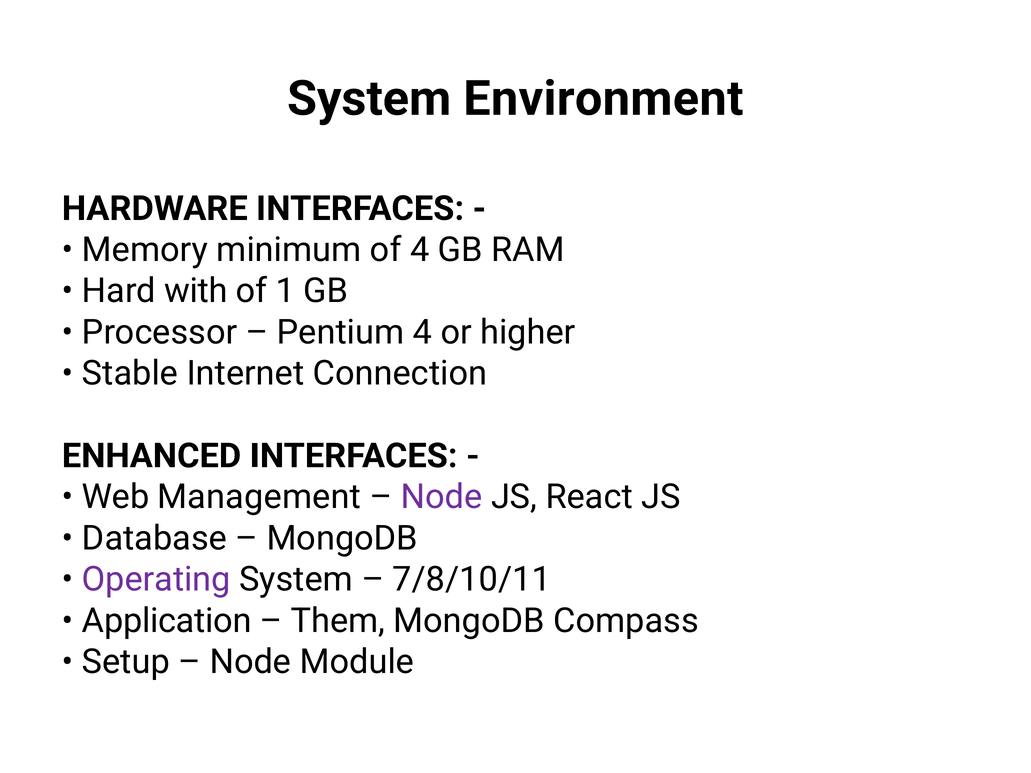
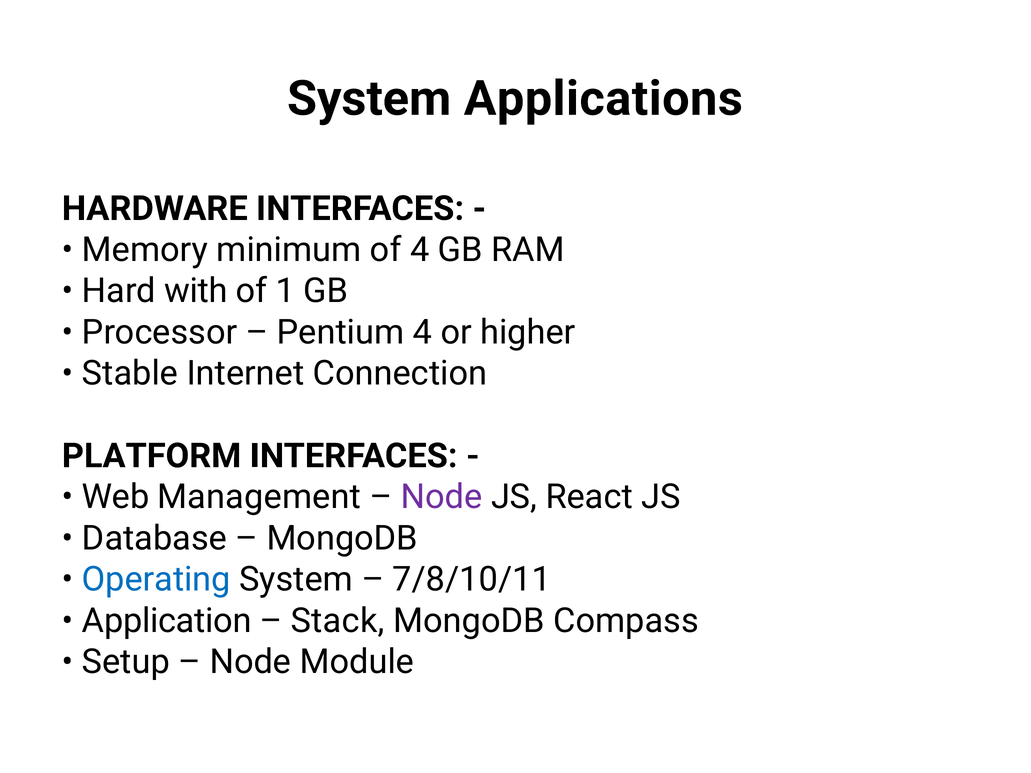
Environment: Environment -> Applications
ENHANCED: ENHANCED -> PLATFORM
Operating colour: purple -> blue
Them: Them -> Stack
